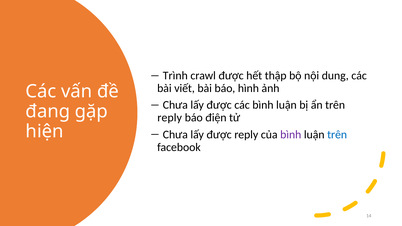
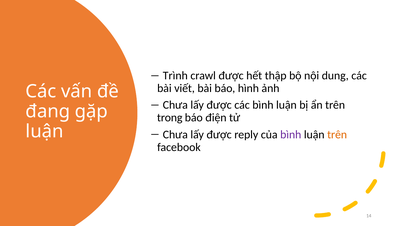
reply at (170, 118): reply -> trong
hiện at (45, 131): hiện -> luận
trên at (337, 135) colour: blue -> orange
